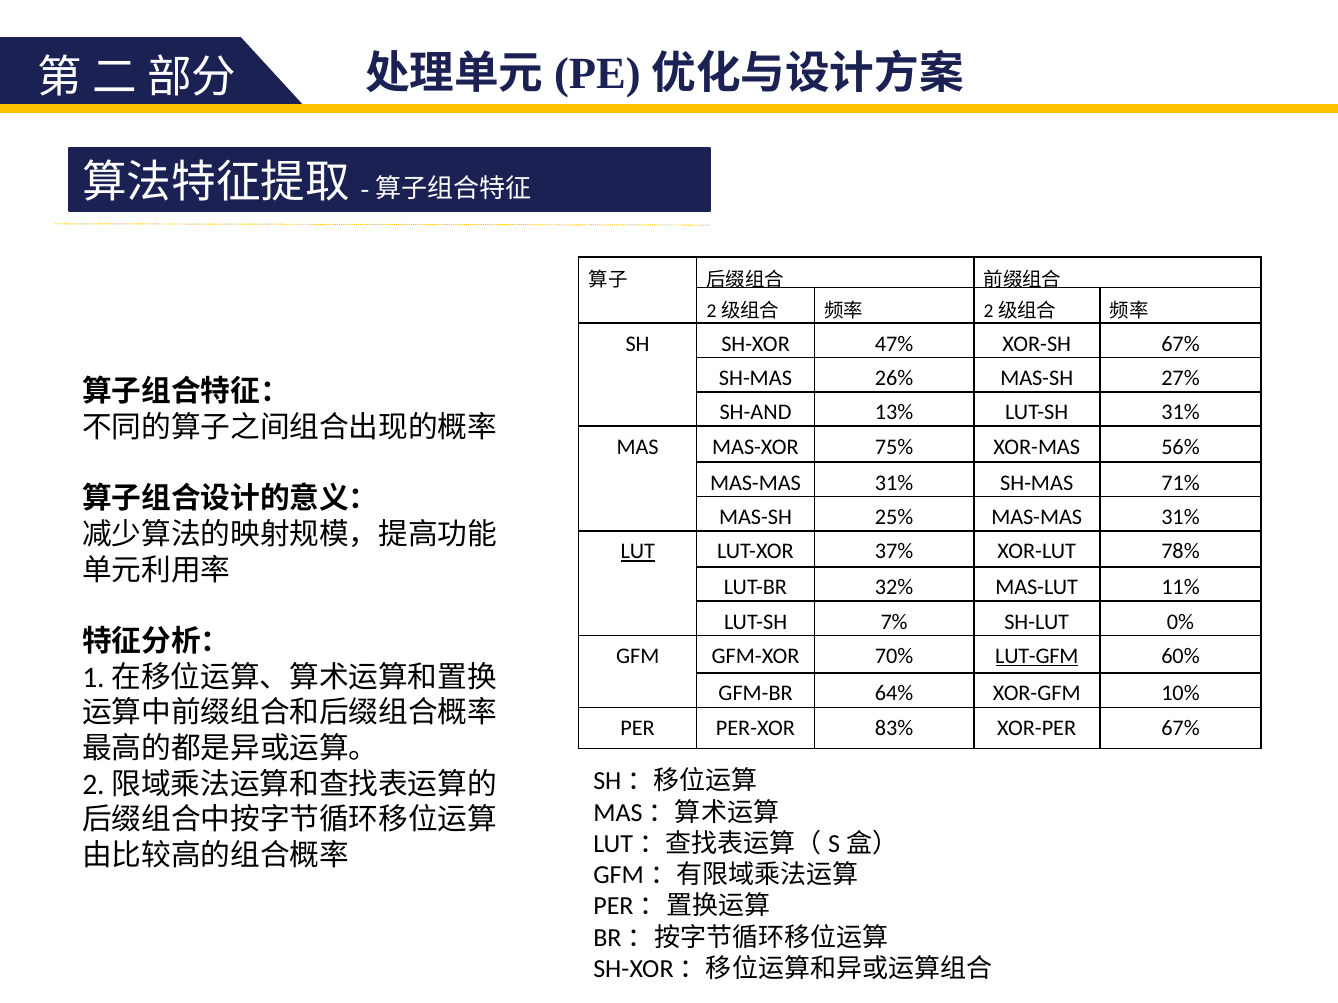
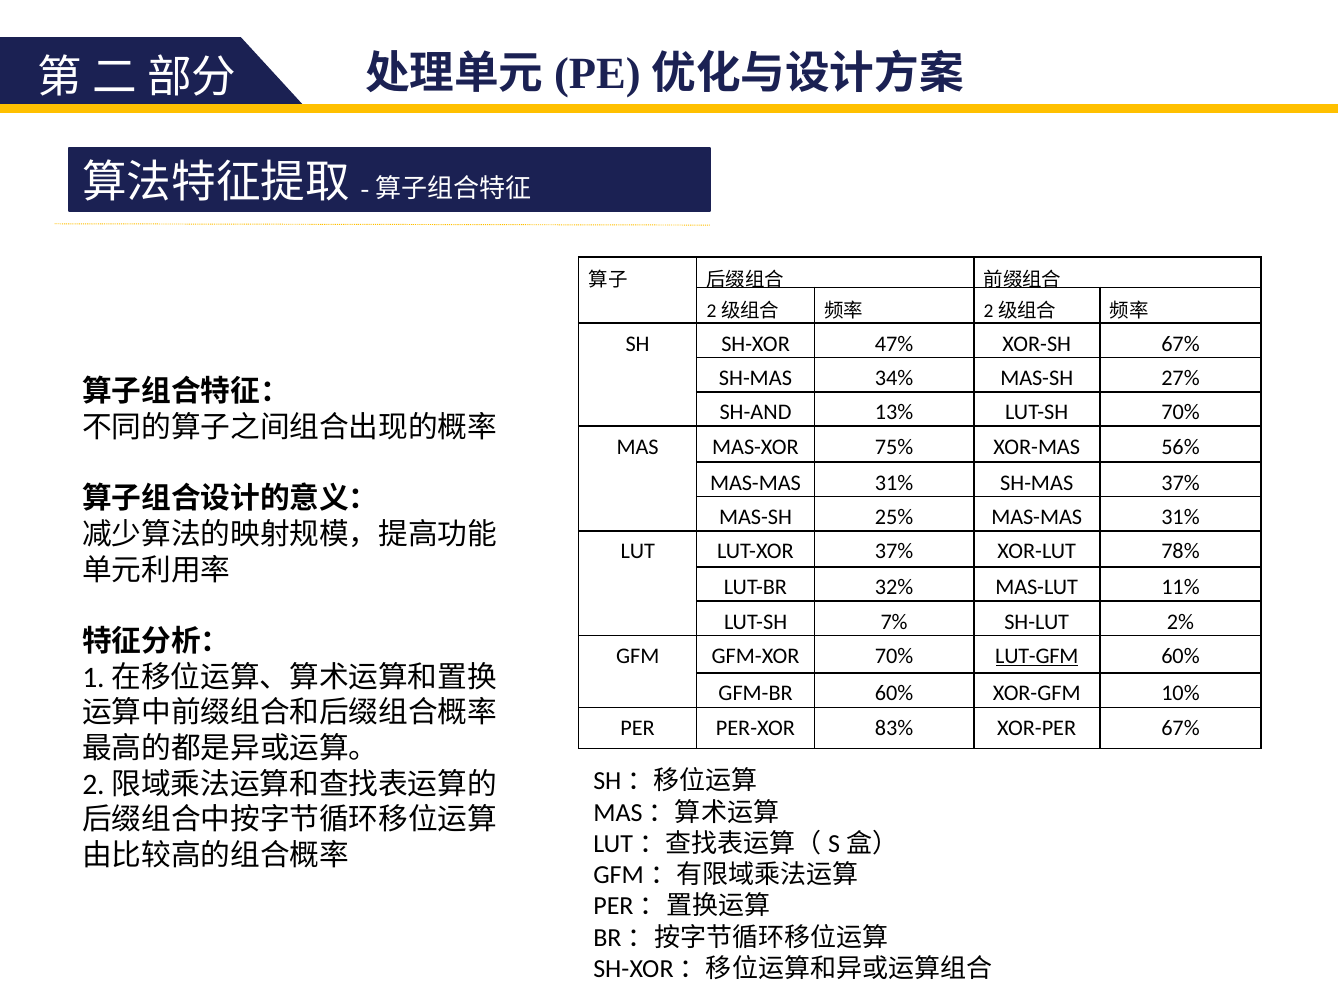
26%: 26% -> 34%
LUT-SH 31%: 31% -> 70%
SH-MAS 71%: 71% -> 37%
LUT underline: present -> none
0%: 0% -> 2%
GFM-BR 64%: 64% -> 60%
